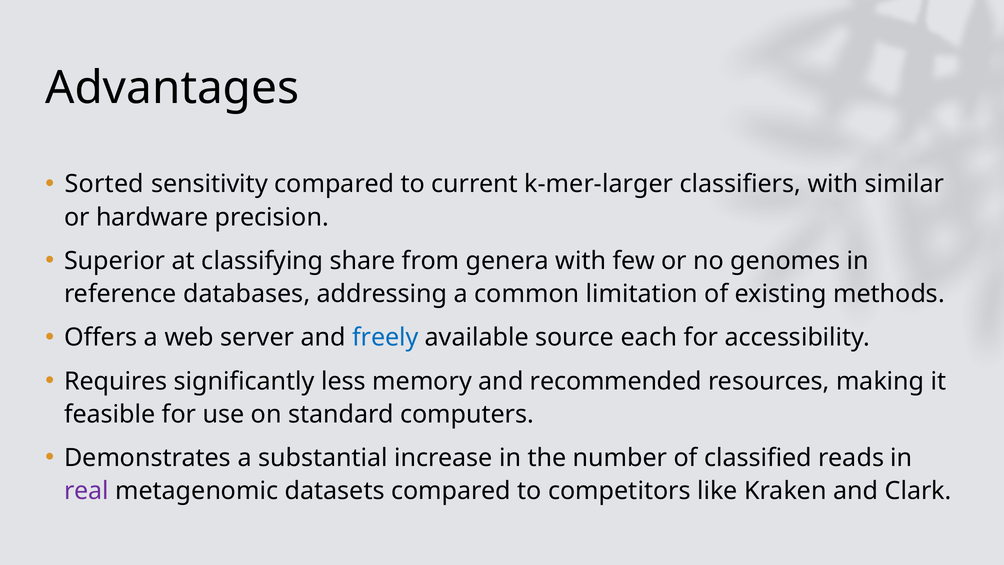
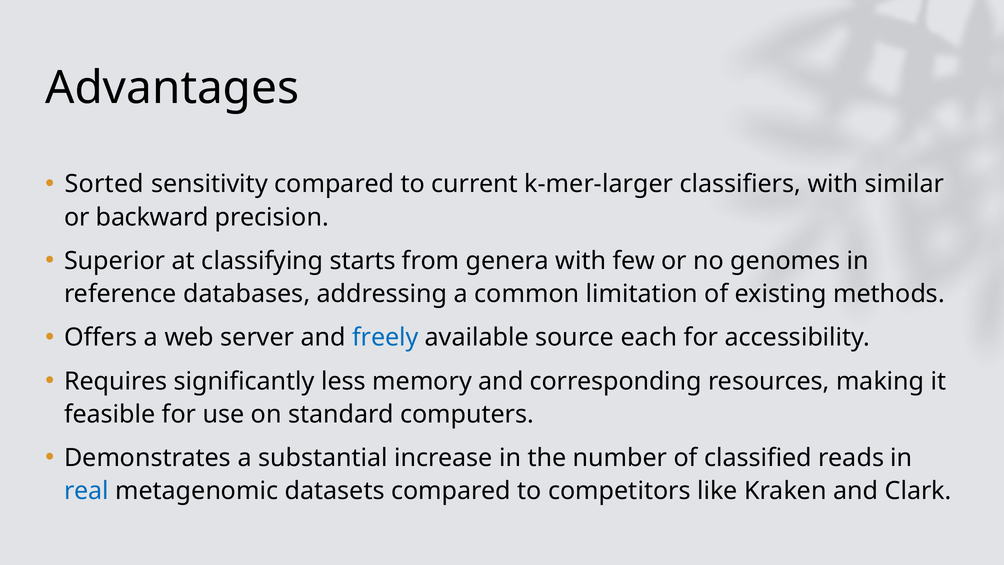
hardware: hardware -> backward
share: share -> starts
recommended: recommended -> corresponding
real colour: purple -> blue
